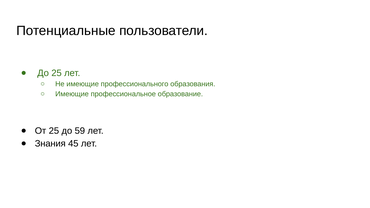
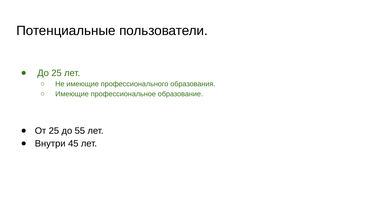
59: 59 -> 55
Знания: Знания -> Внутри
